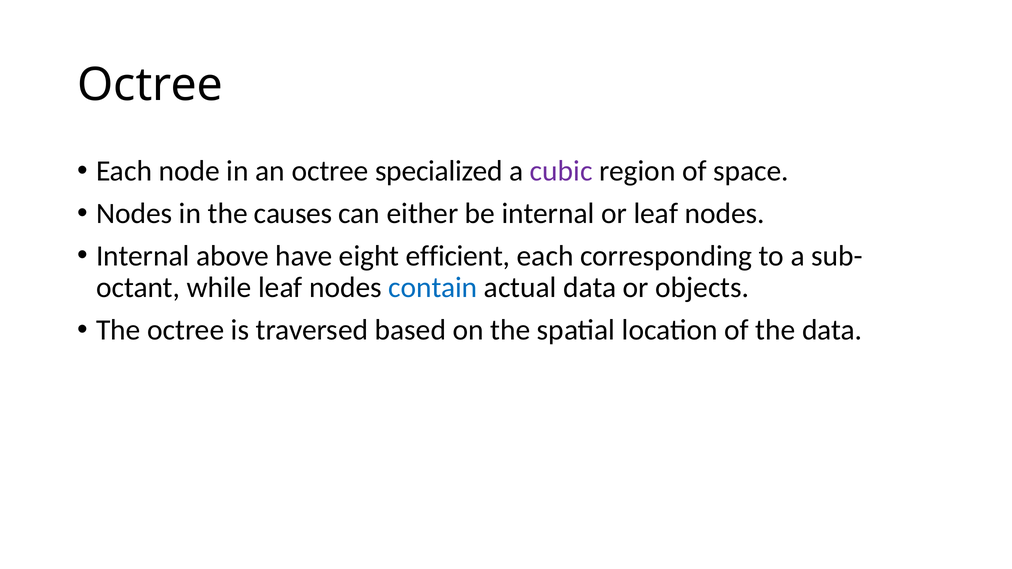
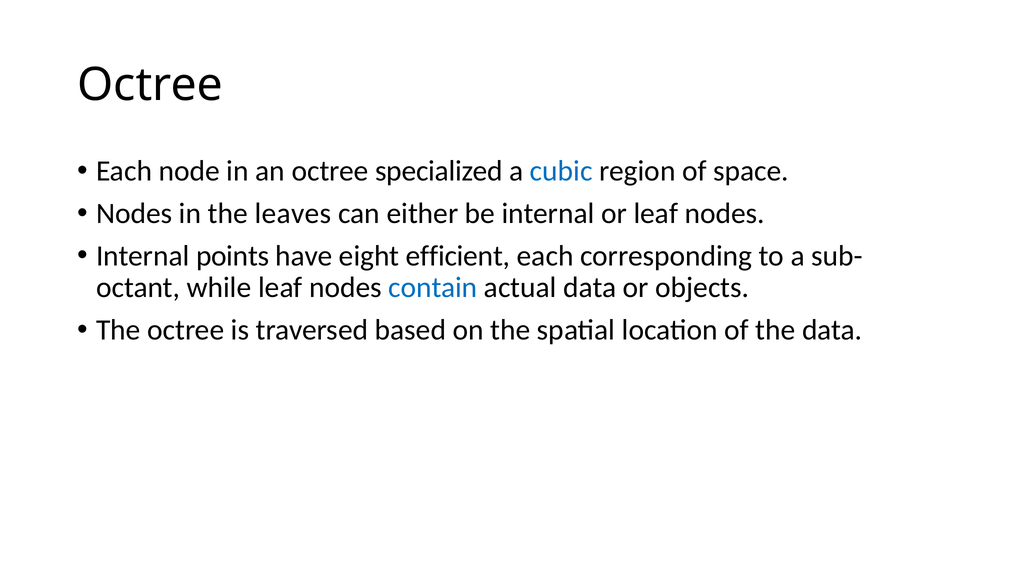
cubic colour: purple -> blue
causes: causes -> leaves
above: above -> points
